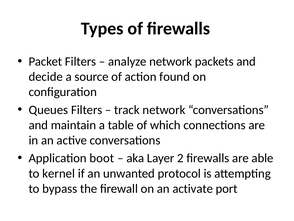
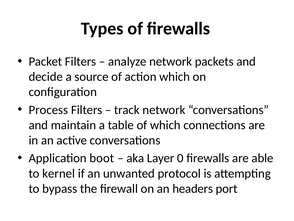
action found: found -> which
Queues: Queues -> Process
2: 2 -> 0
activate: activate -> headers
